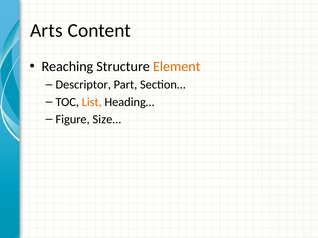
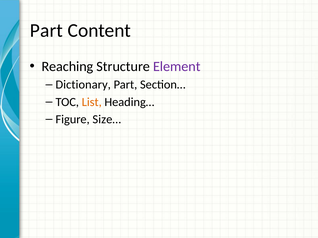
Arts at (46, 31): Arts -> Part
Element colour: orange -> purple
Descriptor: Descriptor -> Dictionary
